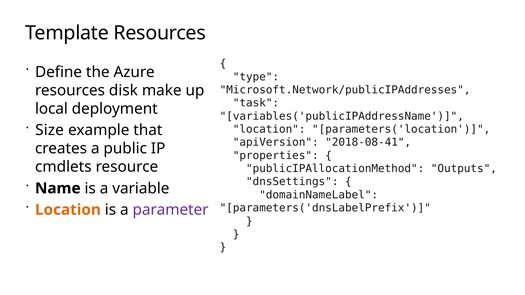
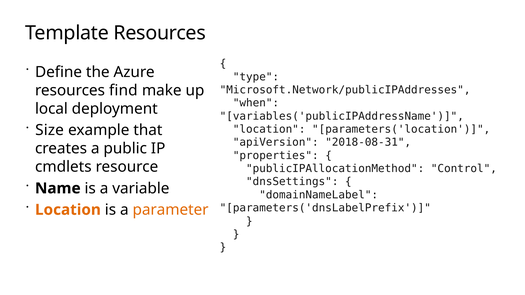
disk: disk -> find
task: task -> when
2018-08-41: 2018-08-41 -> 2018-08-31
Outputs: Outputs -> Control
parameter colour: purple -> orange
